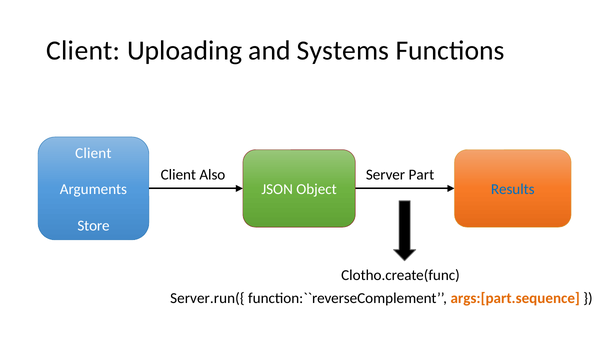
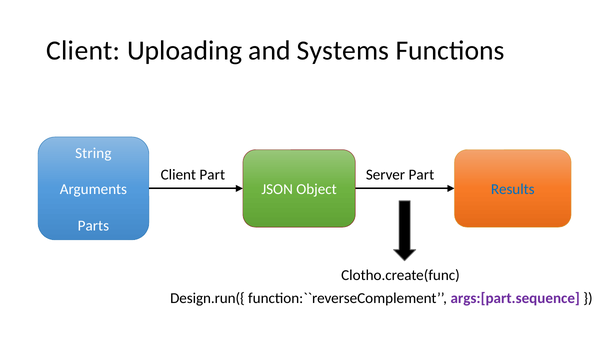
Client at (93, 153): Client -> String
Client Also: Also -> Part
Store: Store -> Parts
Server.run({: Server.run({ -> Design.run({
args:[part.sequence colour: orange -> purple
